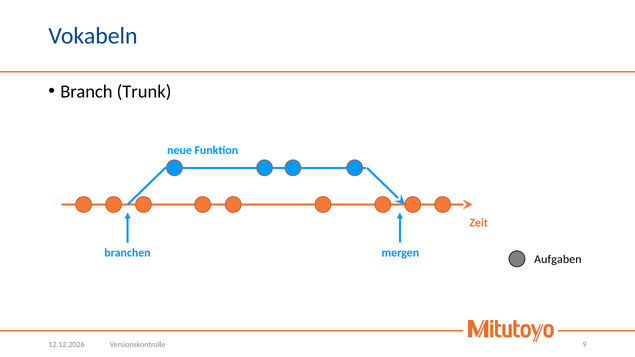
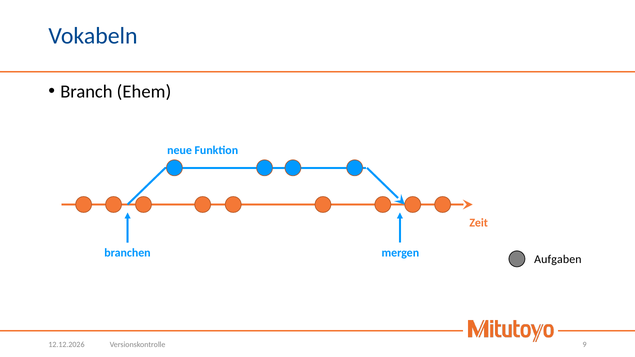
Trunk: Trunk -> Ehem
